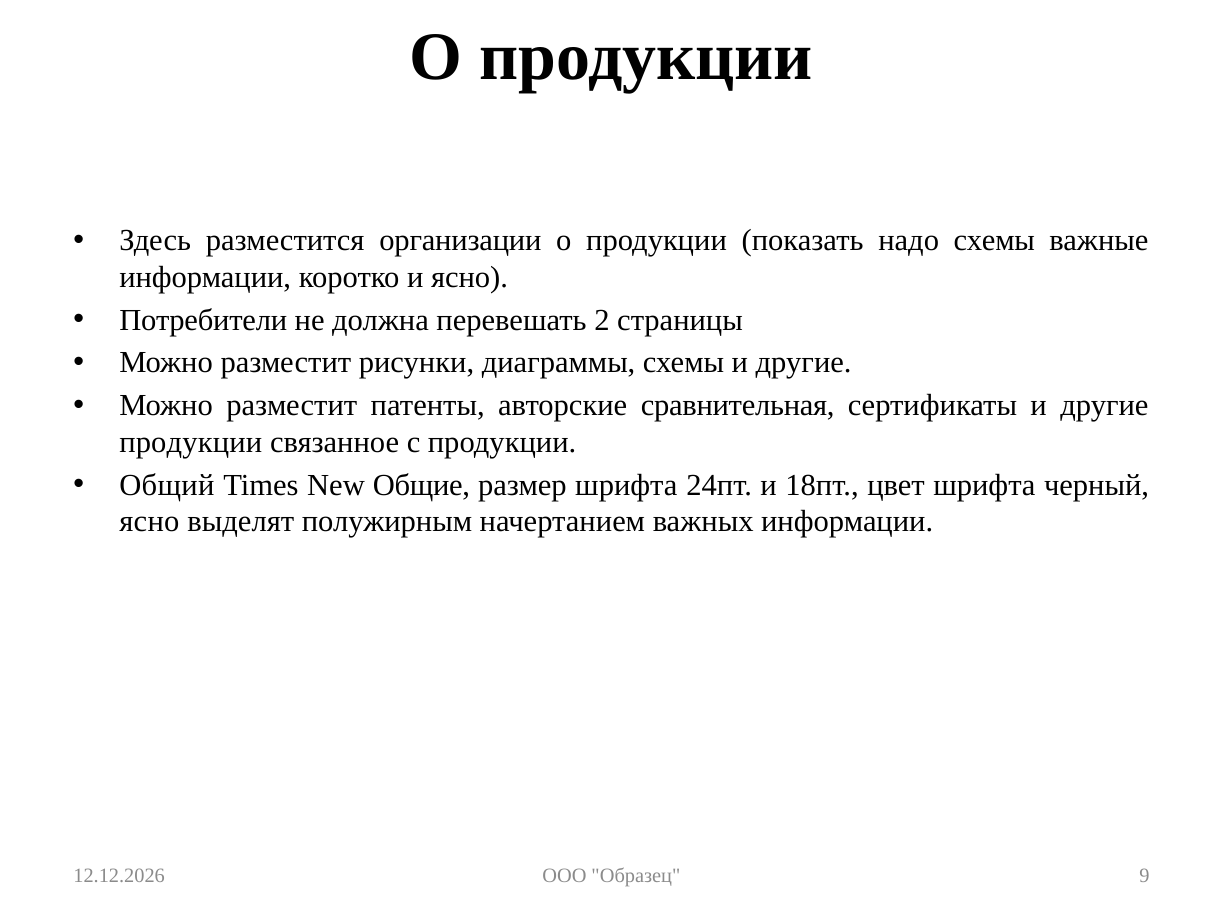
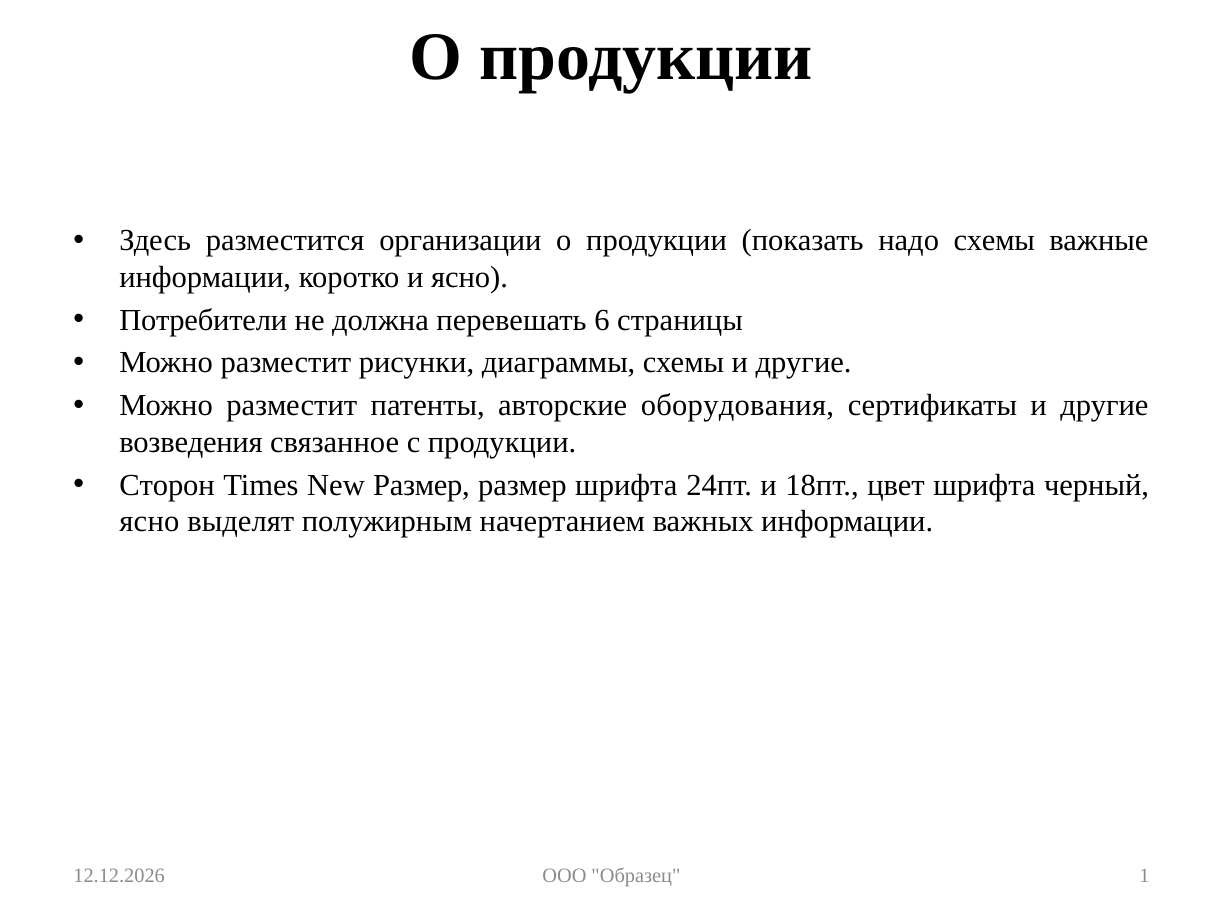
2: 2 -> 6
сравнительная: сравнительная -> оборудования
продукции at (191, 442): продукции -> возведения
Общий: Общий -> Сторон
New Общие: Общие -> Размер
9: 9 -> 1
